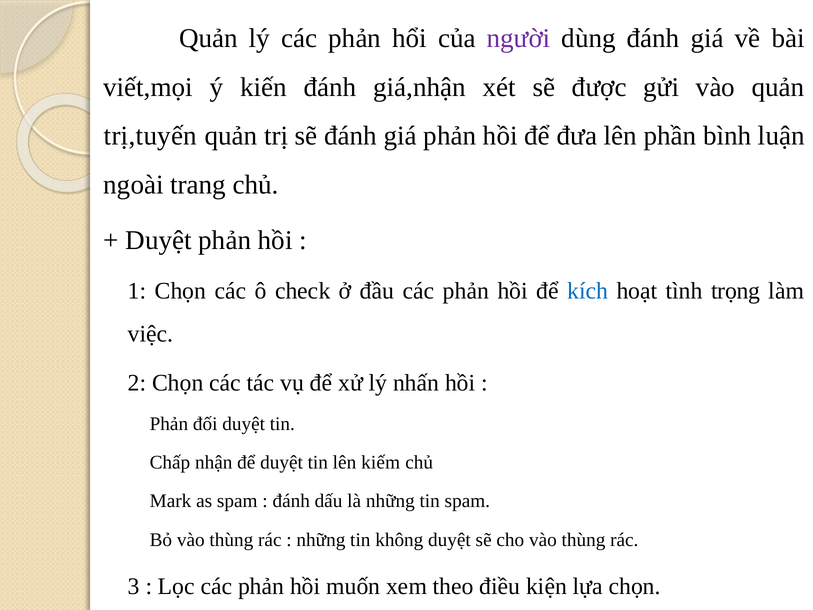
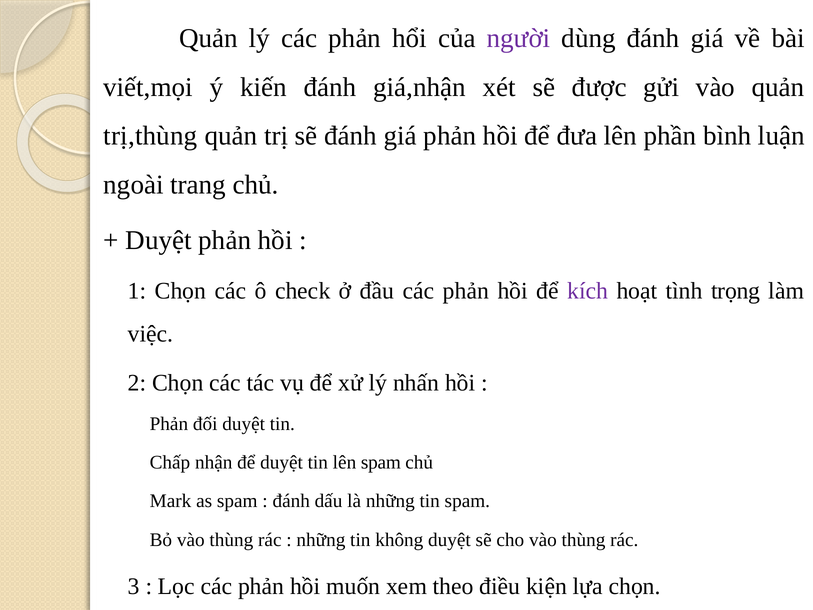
trị,tuyến: trị,tuyến -> trị,thùng
kích colour: blue -> purple
lên kiếm: kiếm -> spam
